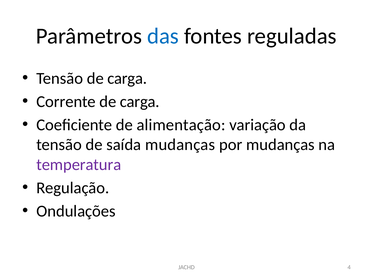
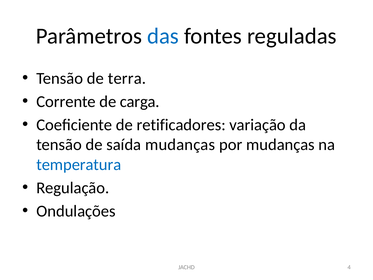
Tensão de carga: carga -> terra
alimentação: alimentação -> retificadores
temperatura colour: purple -> blue
